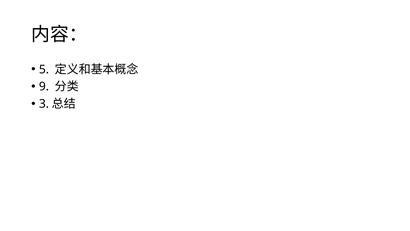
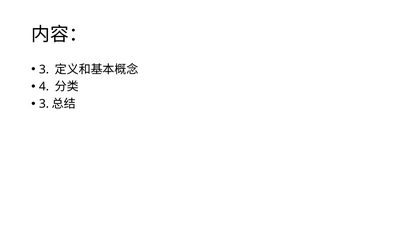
5 at (44, 69): 5 -> 3
9: 9 -> 4
